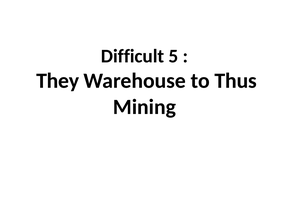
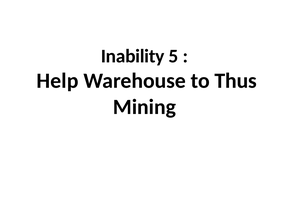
Difficult: Difficult -> Inability
They: They -> Help
